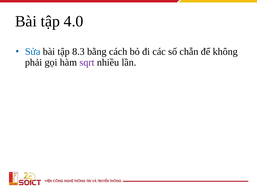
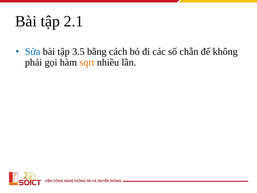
4.0: 4.0 -> 2.1
8.3: 8.3 -> 3.5
sqrt colour: purple -> orange
